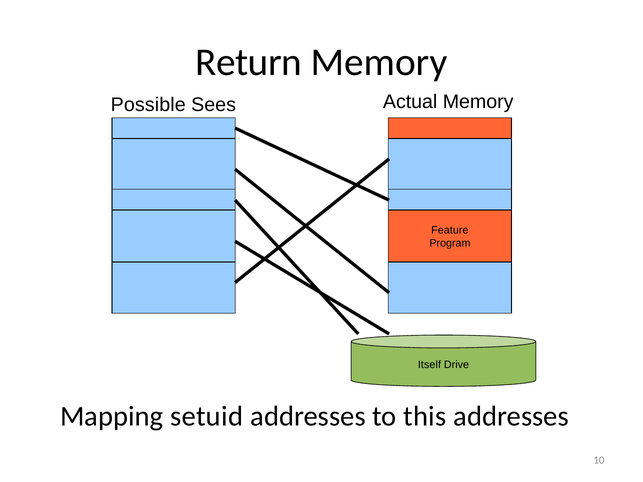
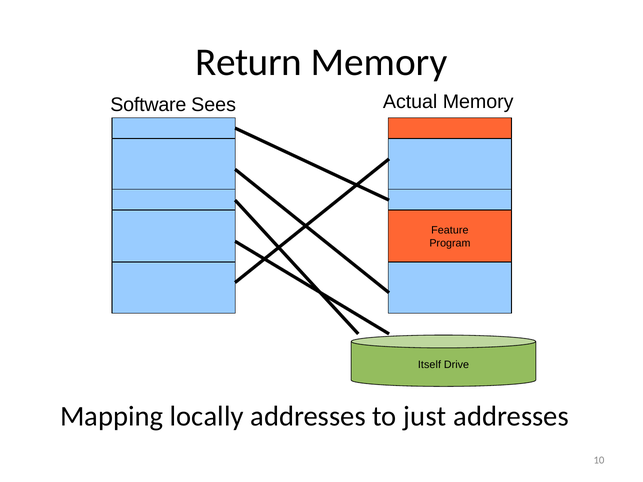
Possible: Possible -> Software
setuid: setuid -> locally
this: this -> just
